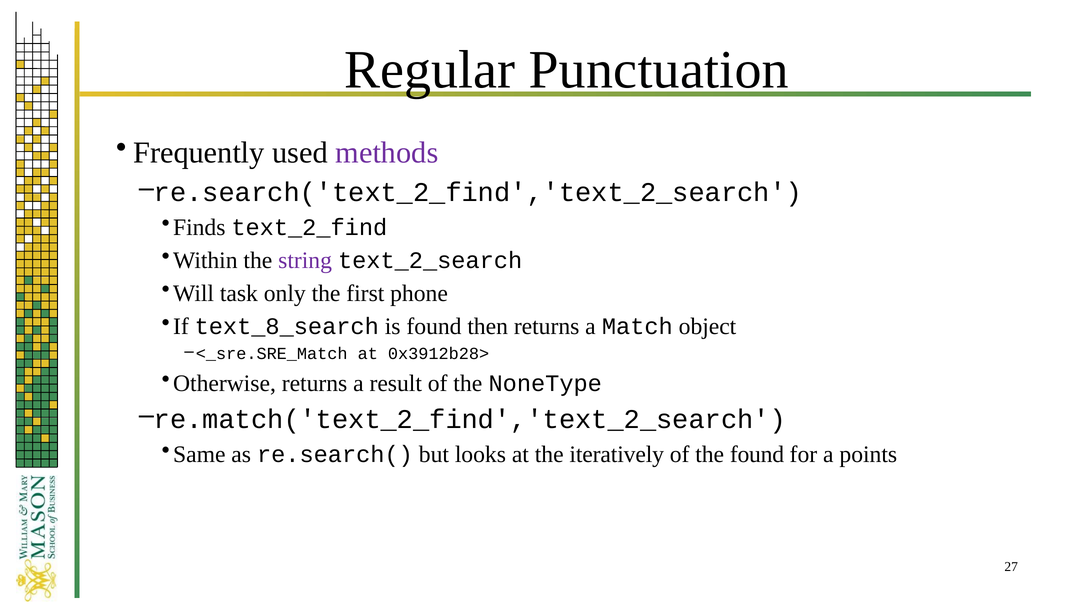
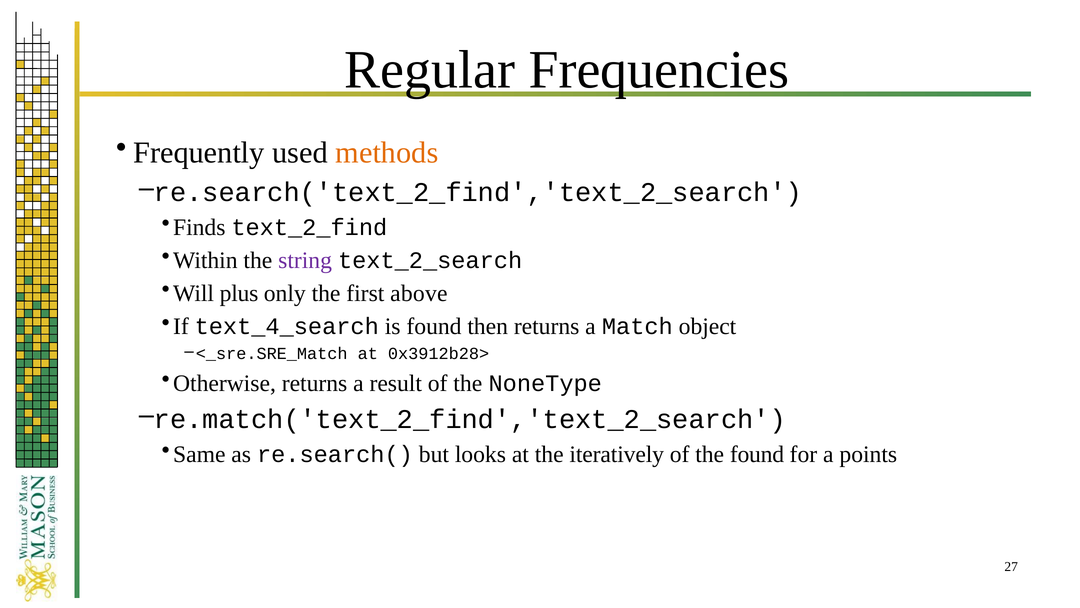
Punctuation: Punctuation -> Frequencies
methods colour: purple -> orange
task: task -> plus
phone: phone -> above
text_8_search: text_8_search -> text_4_search
